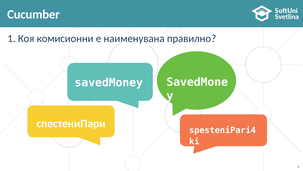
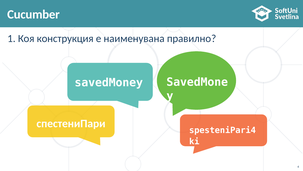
комисионни: комисионни -> конструкция
